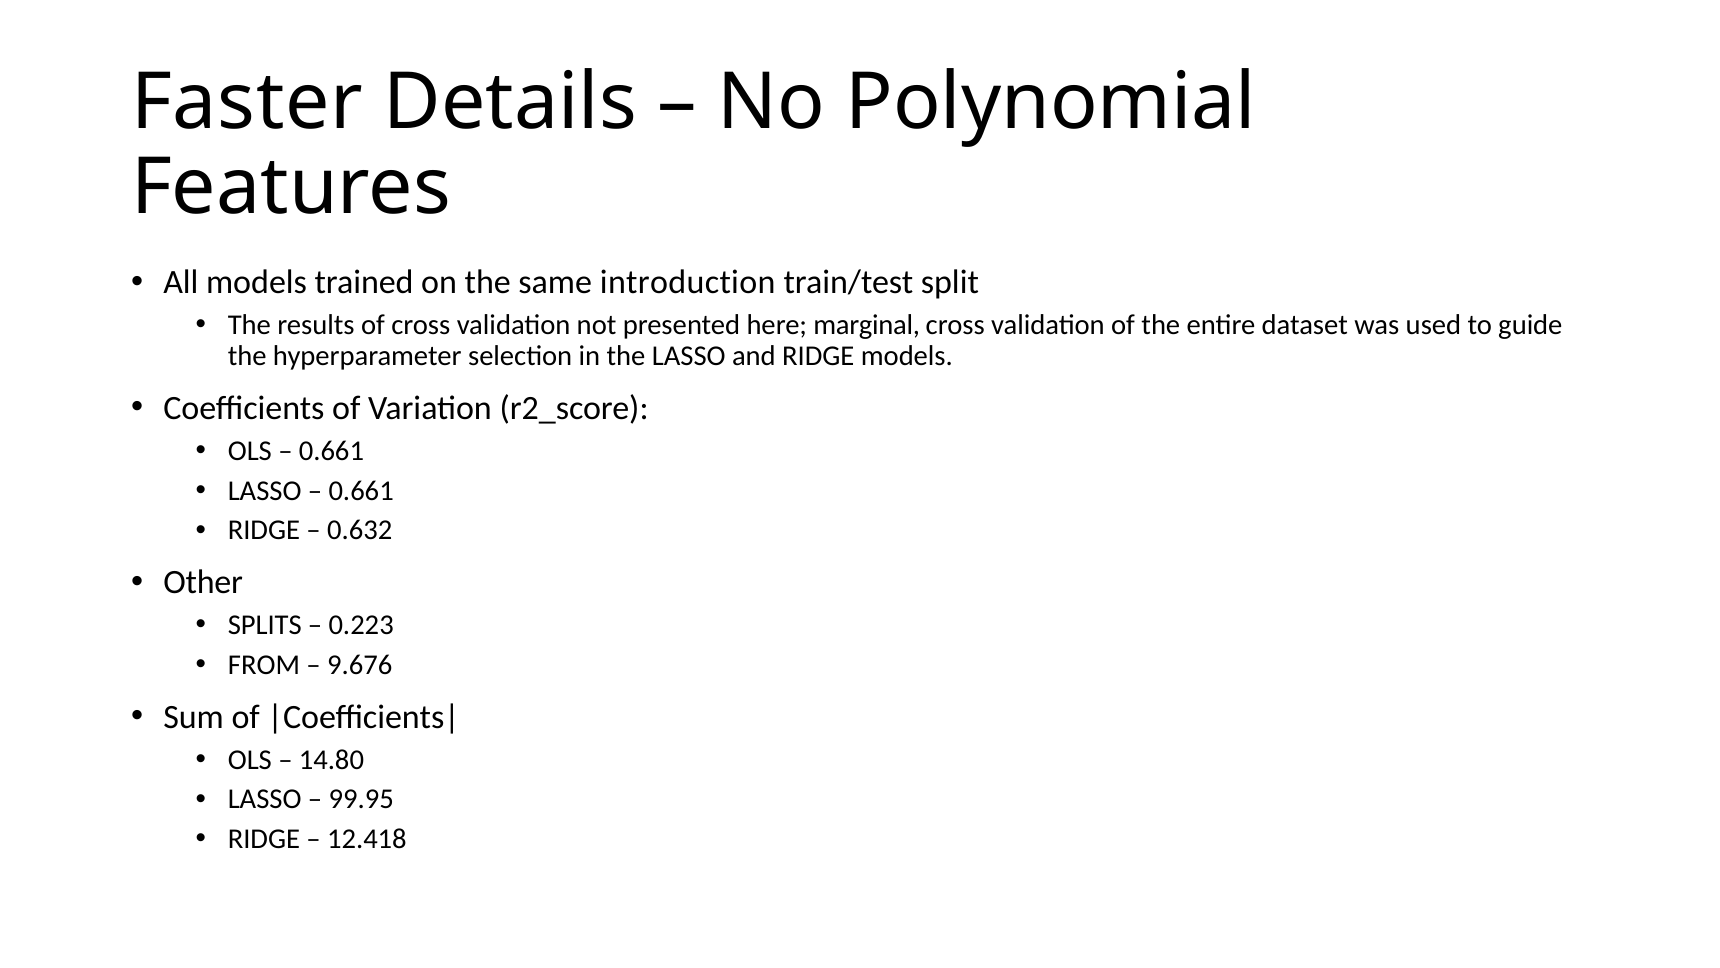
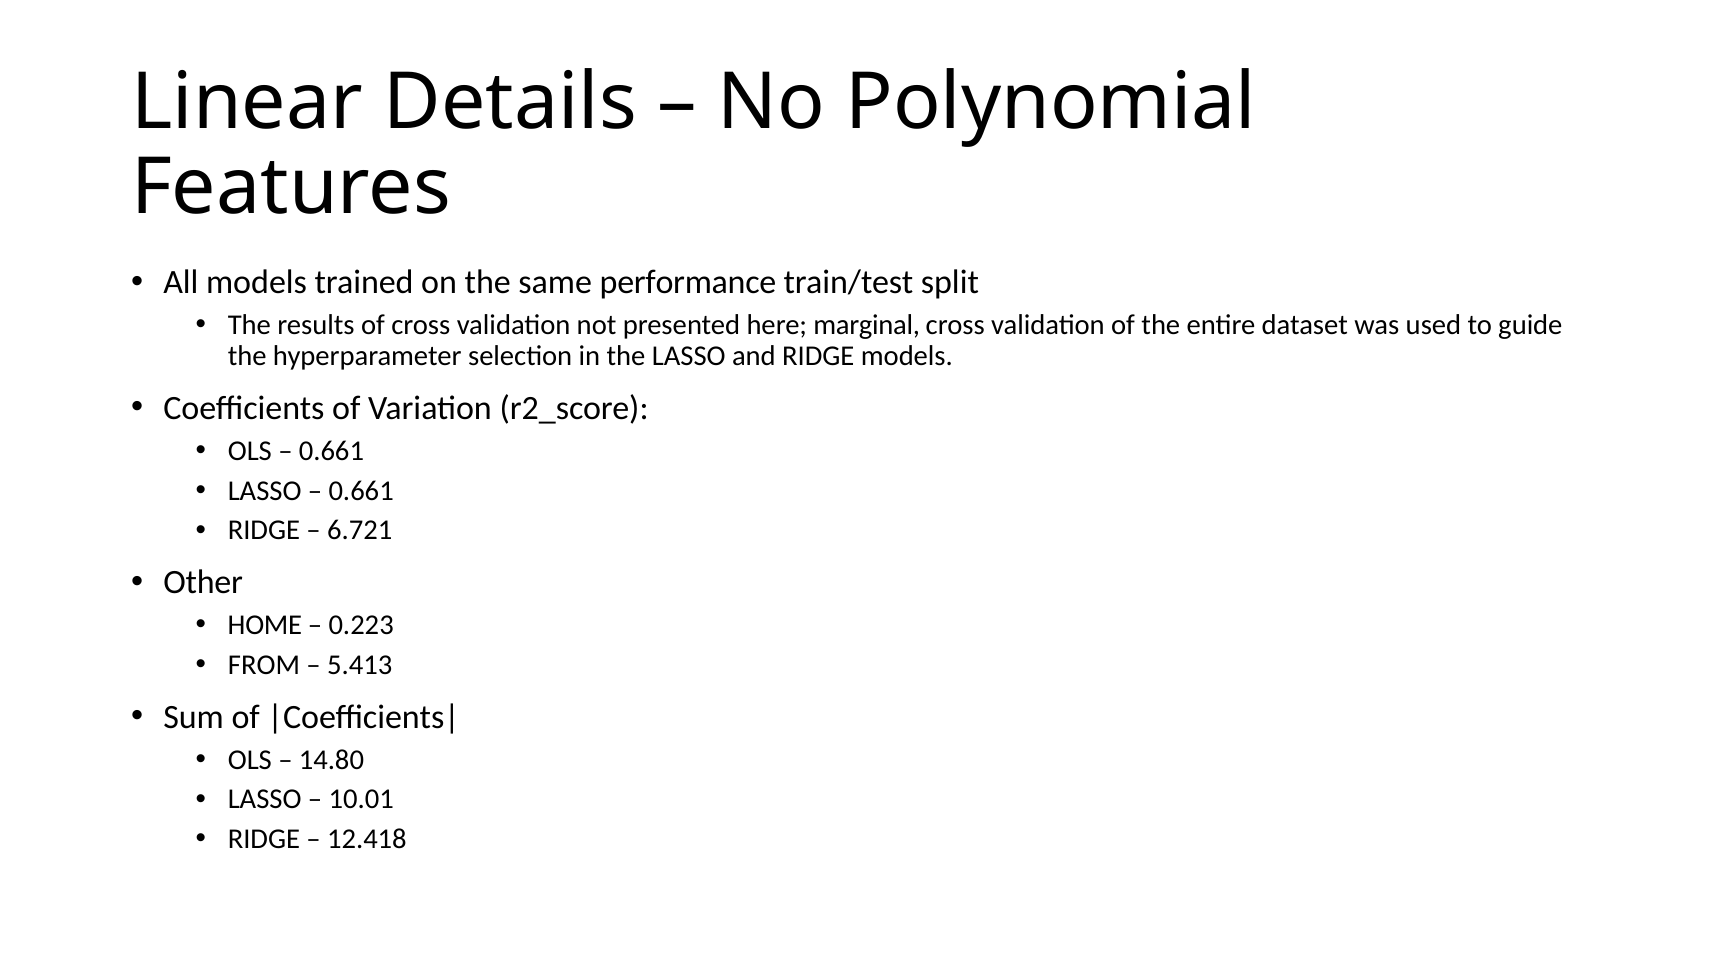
Faster: Faster -> Linear
introduction: introduction -> performance
0.632: 0.632 -> 6.721
SPLITS: SPLITS -> HOME
9.676: 9.676 -> 5.413
99.95: 99.95 -> 10.01
